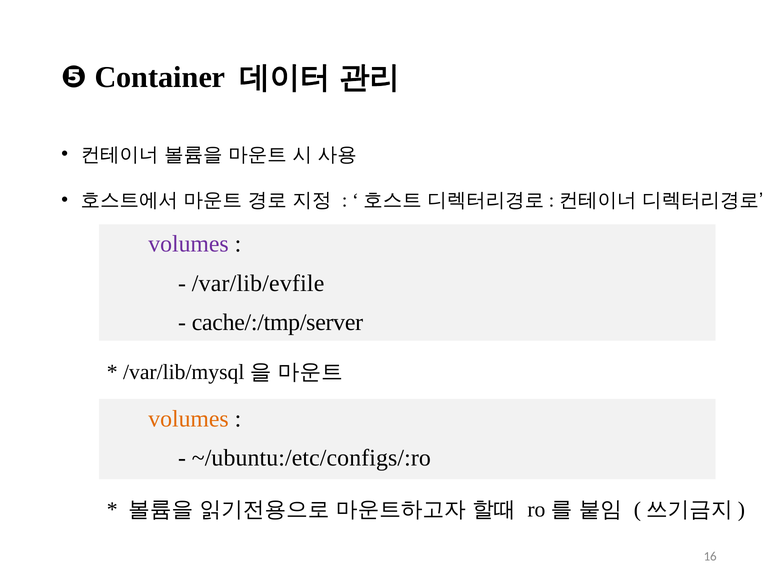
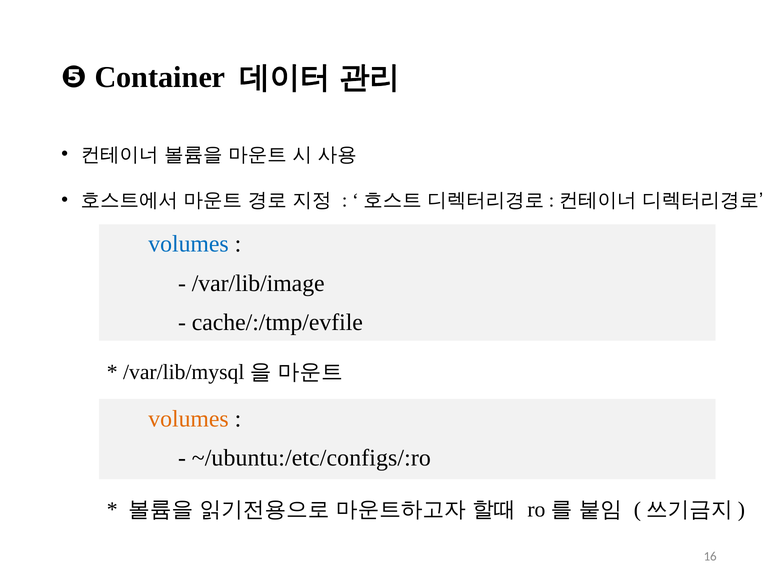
volumes at (189, 244) colour: purple -> blue
/var/lib/evfile: /var/lib/evfile -> /var/lib/image
cache/:/tmp/server: cache/:/tmp/server -> cache/:/tmp/evfile
